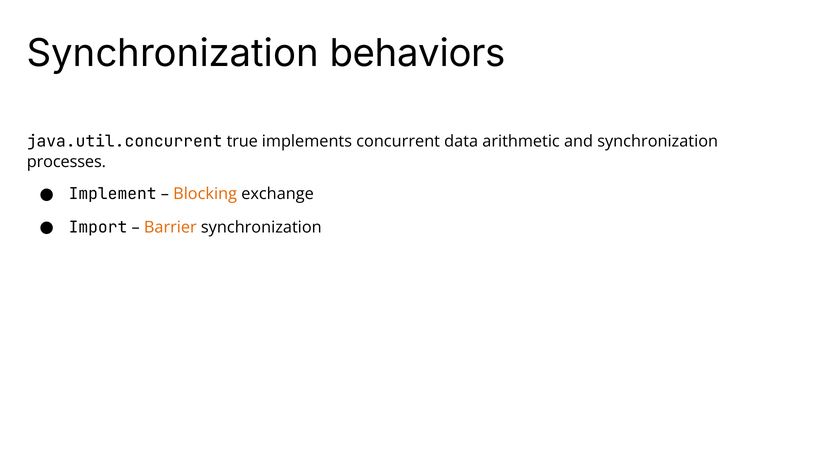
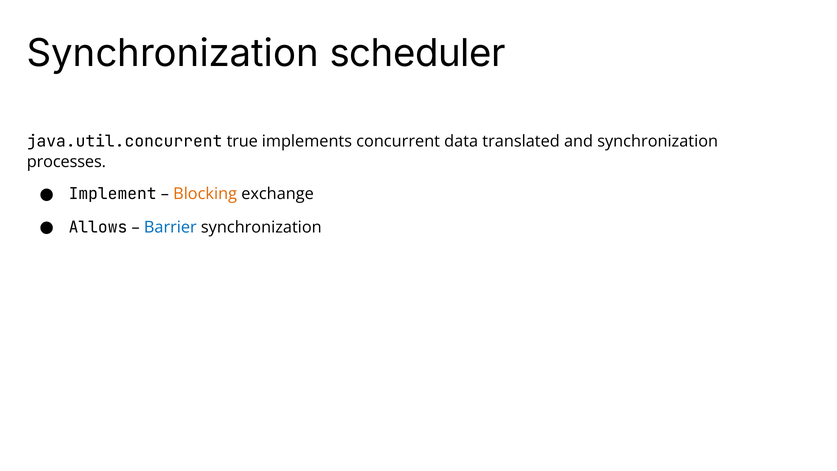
behaviors: behaviors -> scheduler
arithmetic: arithmetic -> translated
Import: Import -> Allows
Barrier colour: orange -> blue
